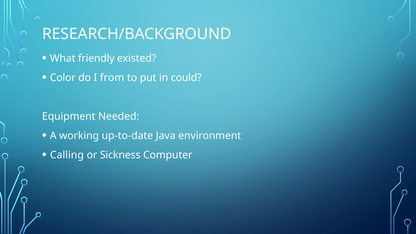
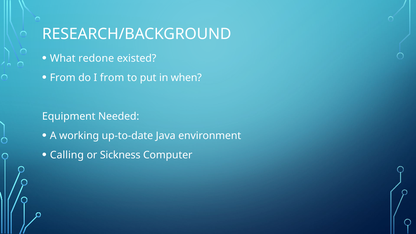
friendly: friendly -> redone
Color at (63, 78): Color -> From
could: could -> when
